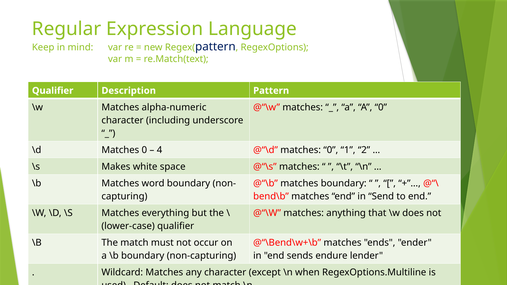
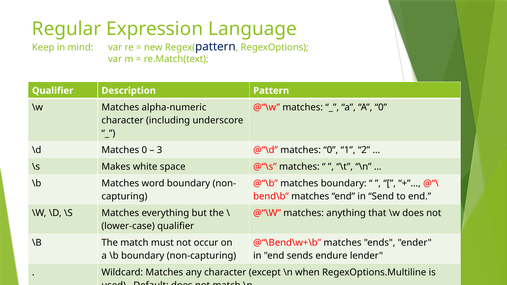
4: 4 -> 3
